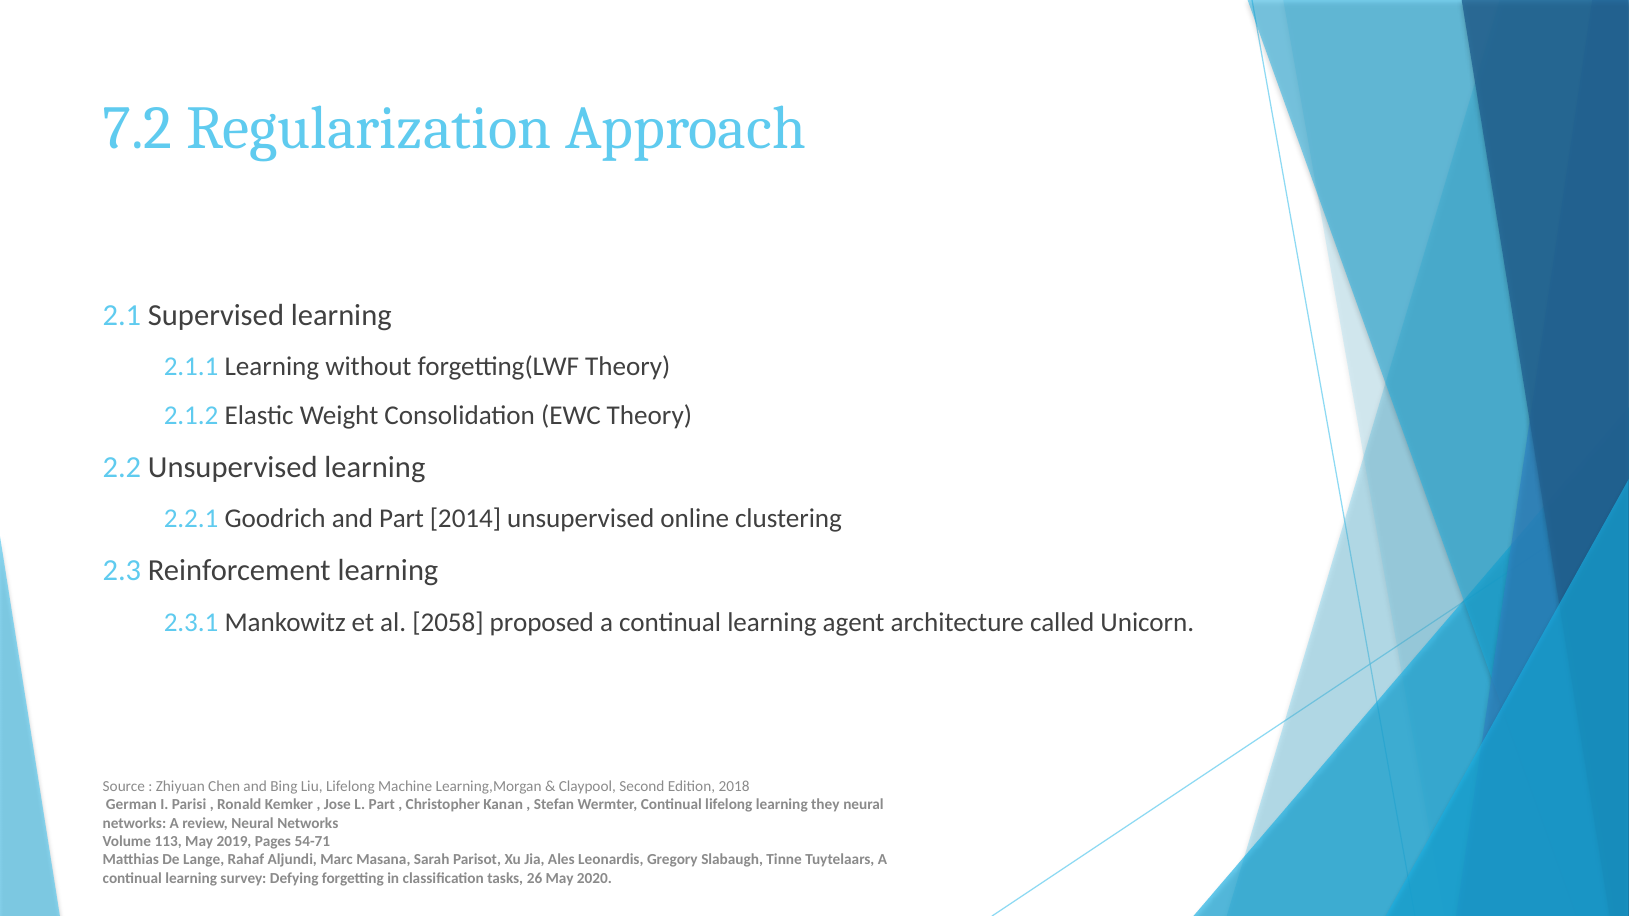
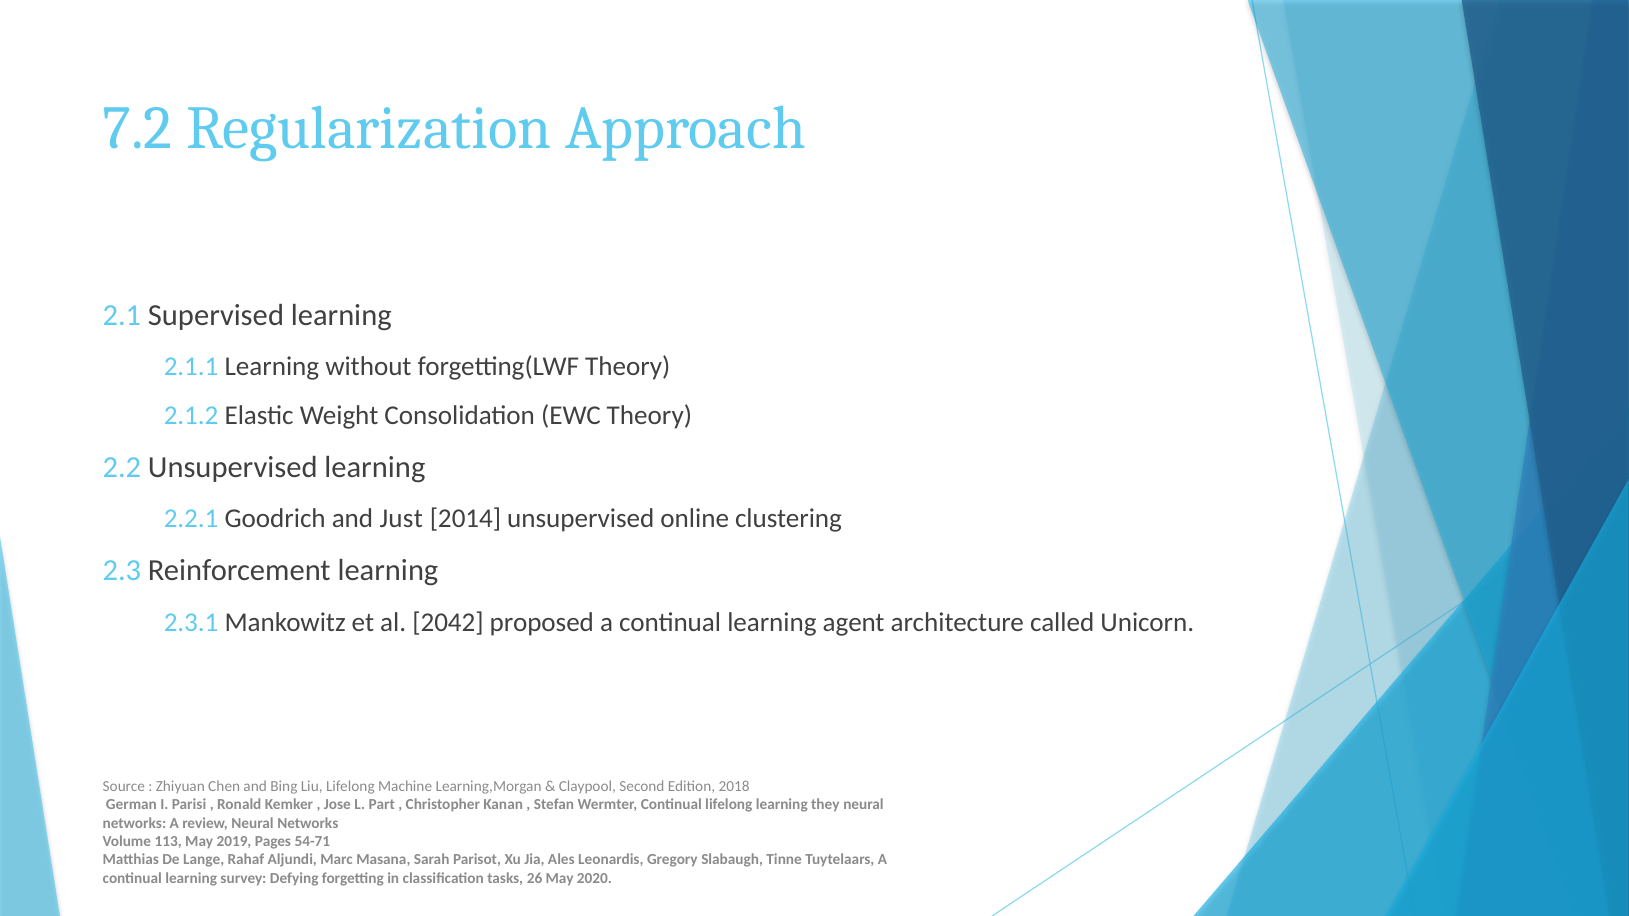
and Part: Part -> Just
2058: 2058 -> 2042
